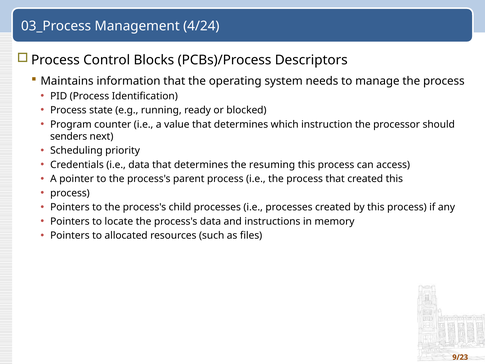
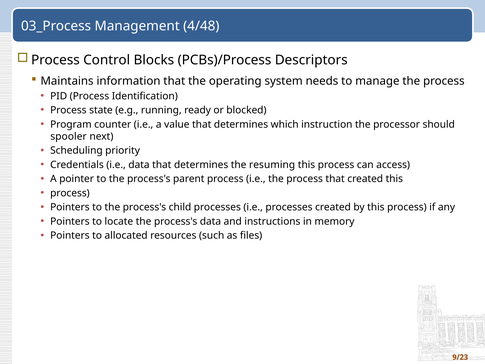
4/24: 4/24 -> 4/48
senders: senders -> spooler
